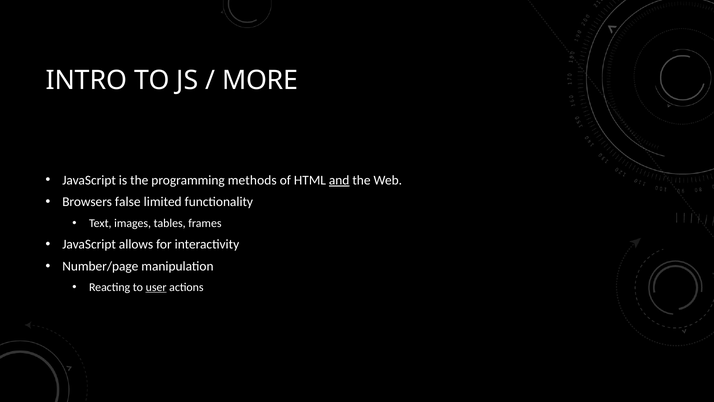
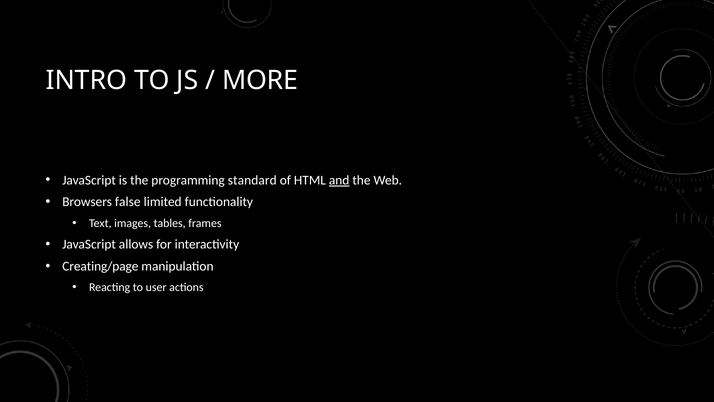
methods: methods -> standard
Number/page: Number/page -> Creating/page
user underline: present -> none
